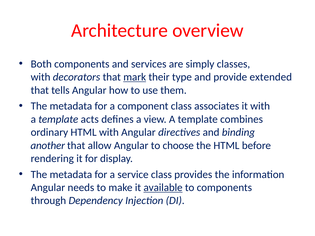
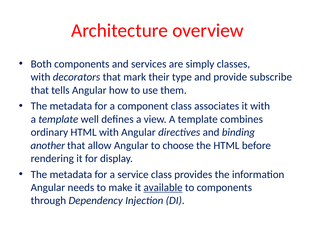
mark underline: present -> none
extended: extended -> subscribe
acts: acts -> well
